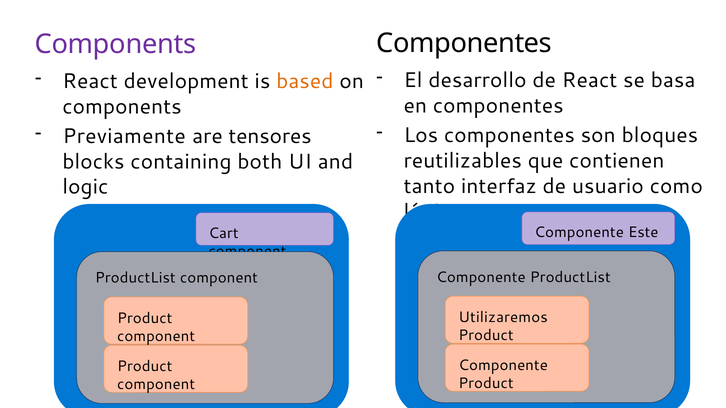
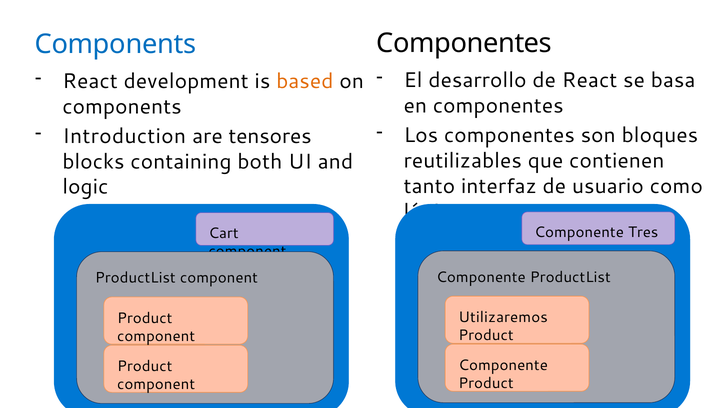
Components at (115, 44) colour: purple -> blue
Previamente: Previamente -> Introduction
Este: Este -> Tres
